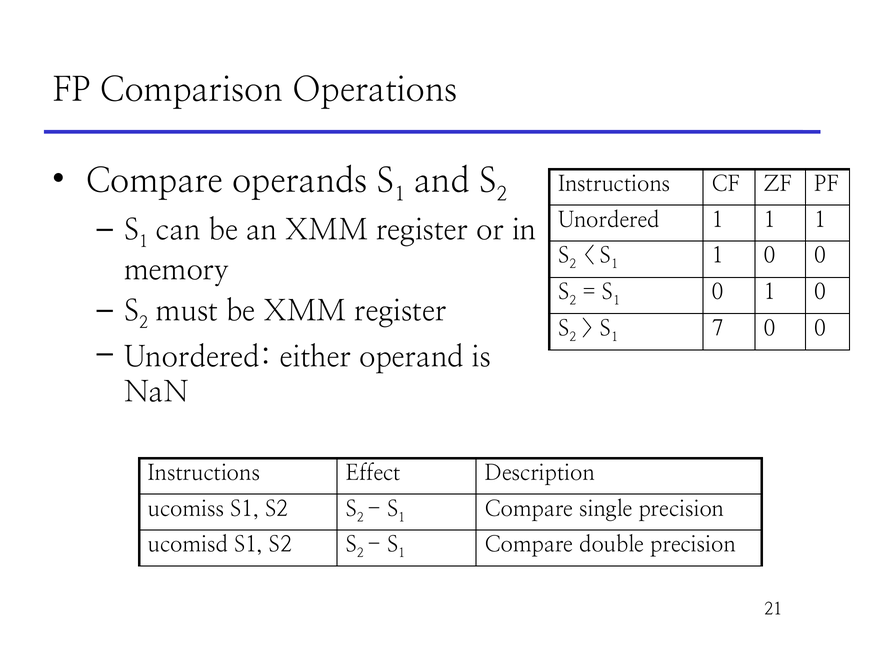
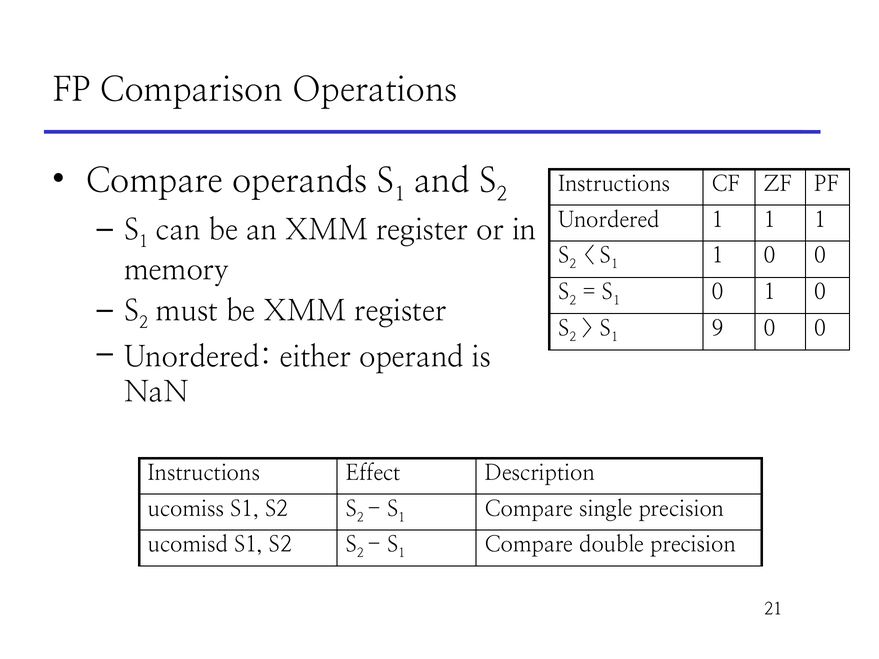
7: 7 -> 9
